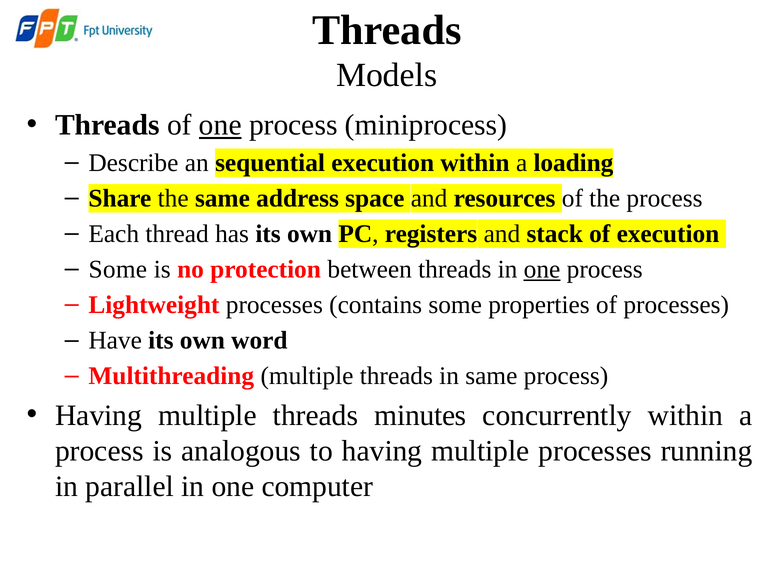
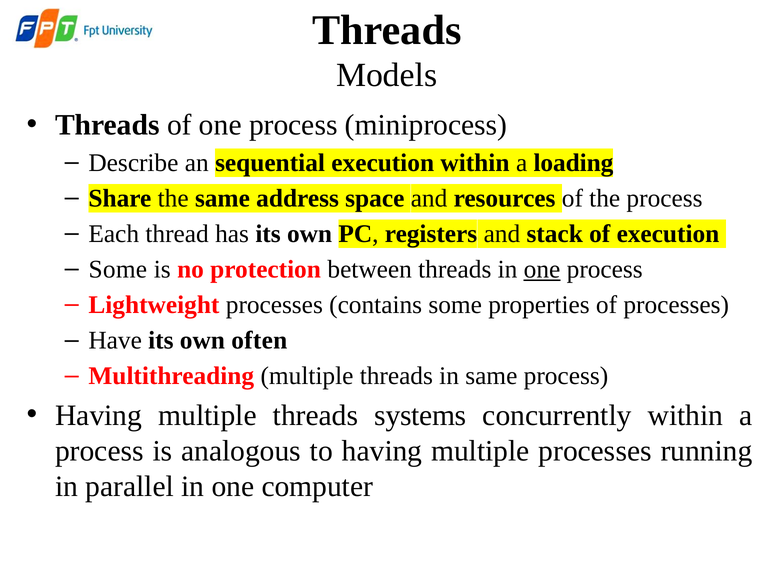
one at (220, 125) underline: present -> none
word: word -> often
minutes: minutes -> systems
